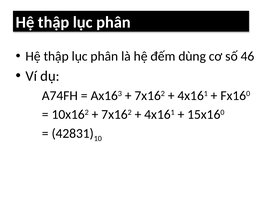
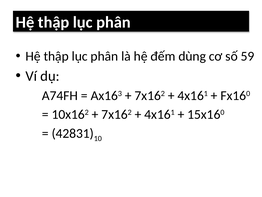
46: 46 -> 59
